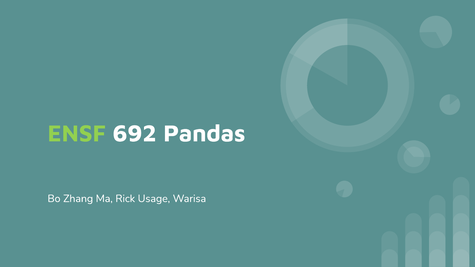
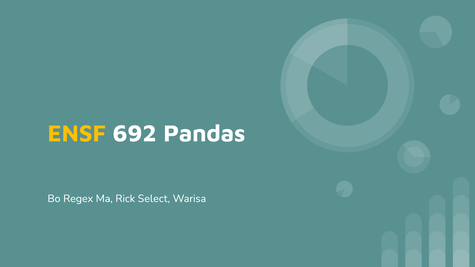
ENSF colour: light green -> yellow
Zhang: Zhang -> Regex
Usage: Usage -> Select
